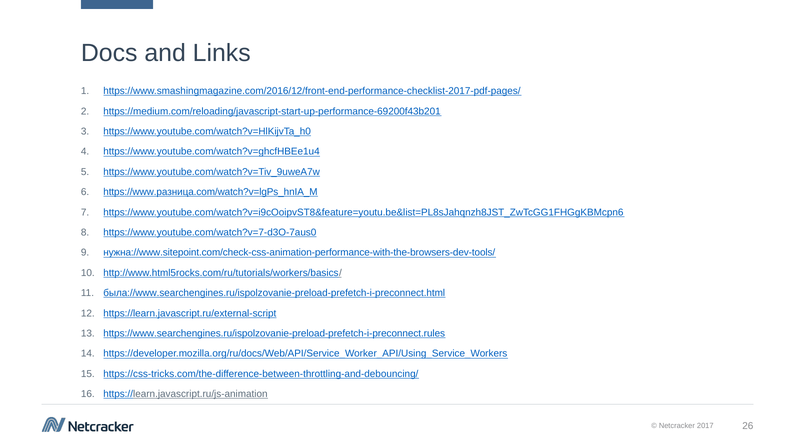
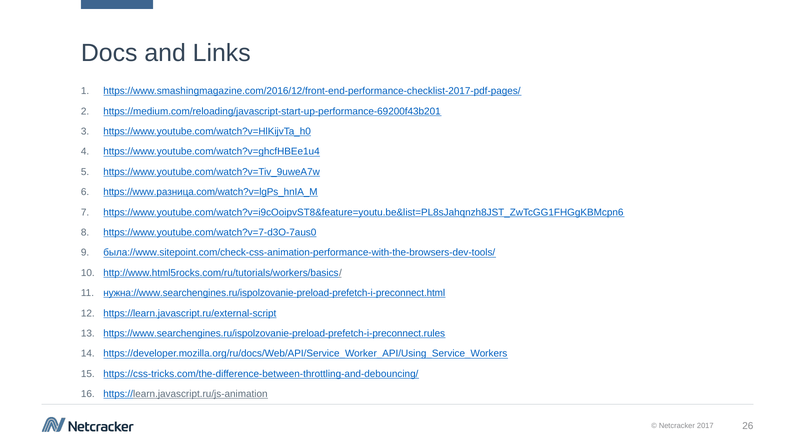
нужна://www.sitepoint.com/check-css-animation-performance-with-the-browsers-dev-tools/: нужна://www.sitepoint.com/check-css-animation-performance-with-the-browsers-dev-tools/ -> была://www.sitepoint.com/check-css-animation-performance-with-the-browsers-dev-tools/
была://www.searchengines.ru/ispolzovanie-preload-prefetch-i-preconnect.html: была://www.searchengines.ru/ispolzovanie-preload-prefetch-i-preconnect.html -> нужна://www.searchengines.ru/ispolzovanie-preload-prefetch-i-preconnect.html
